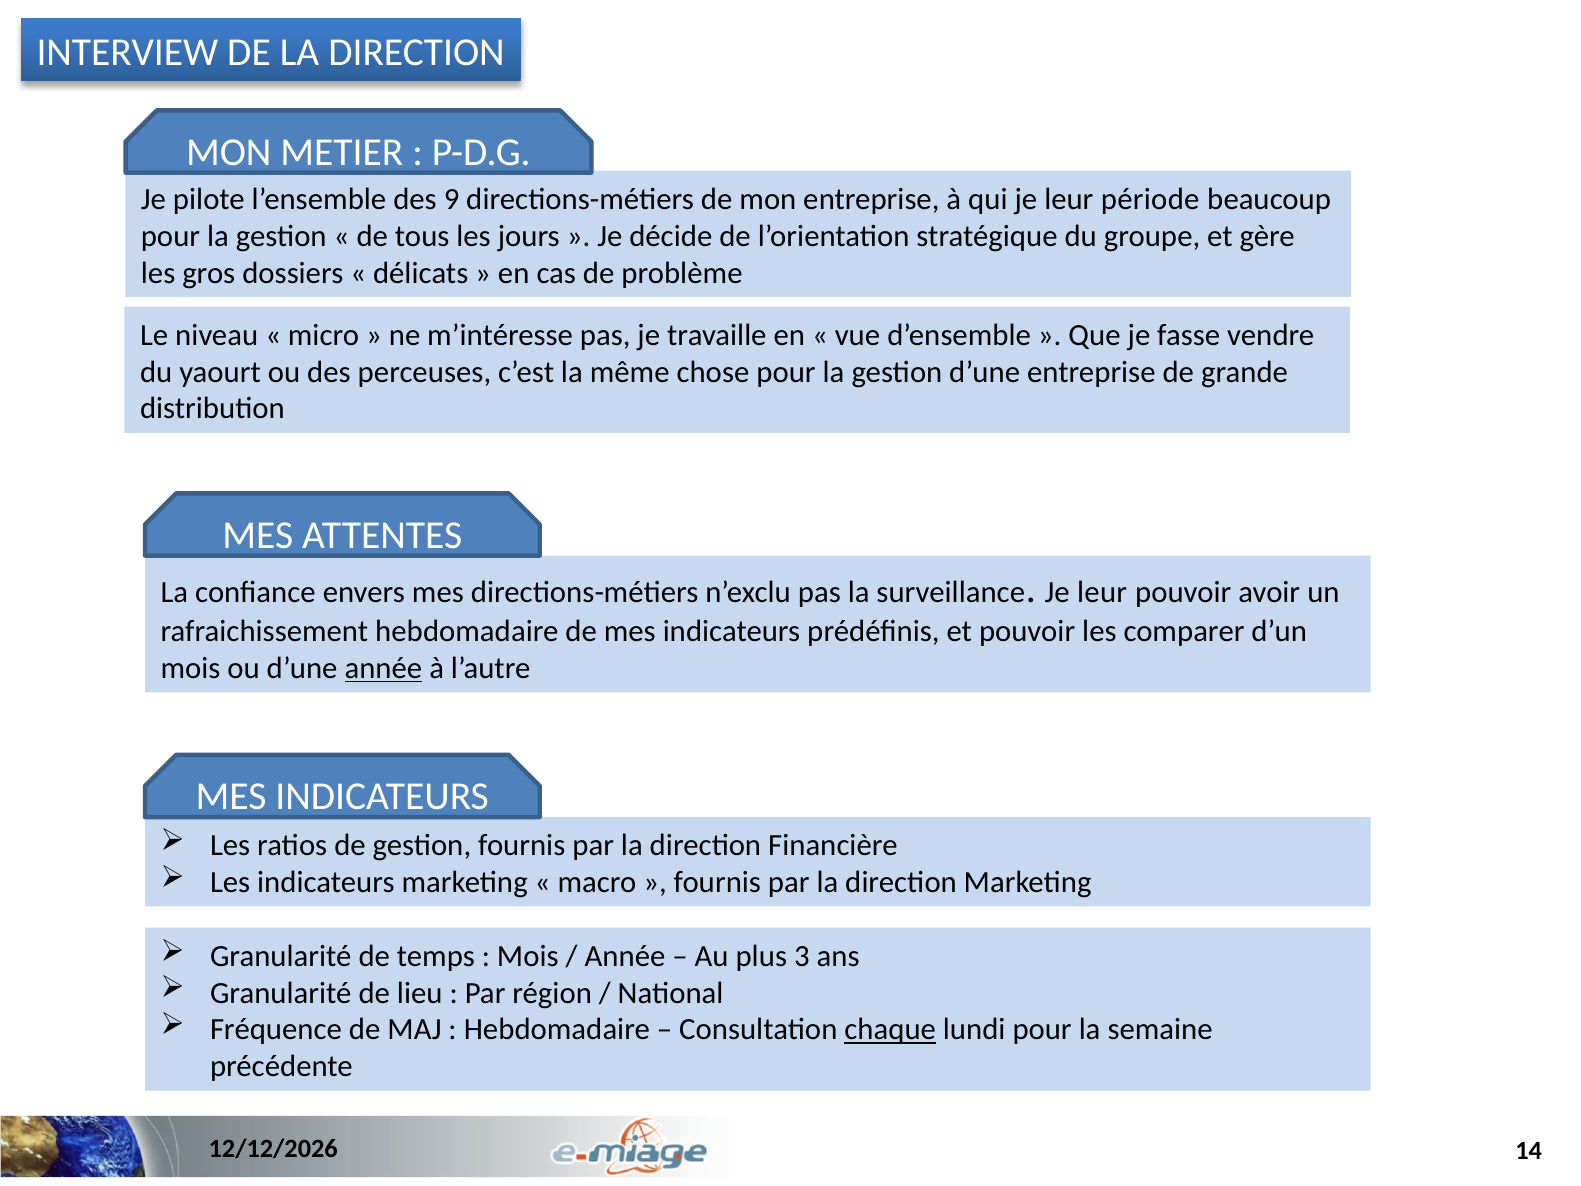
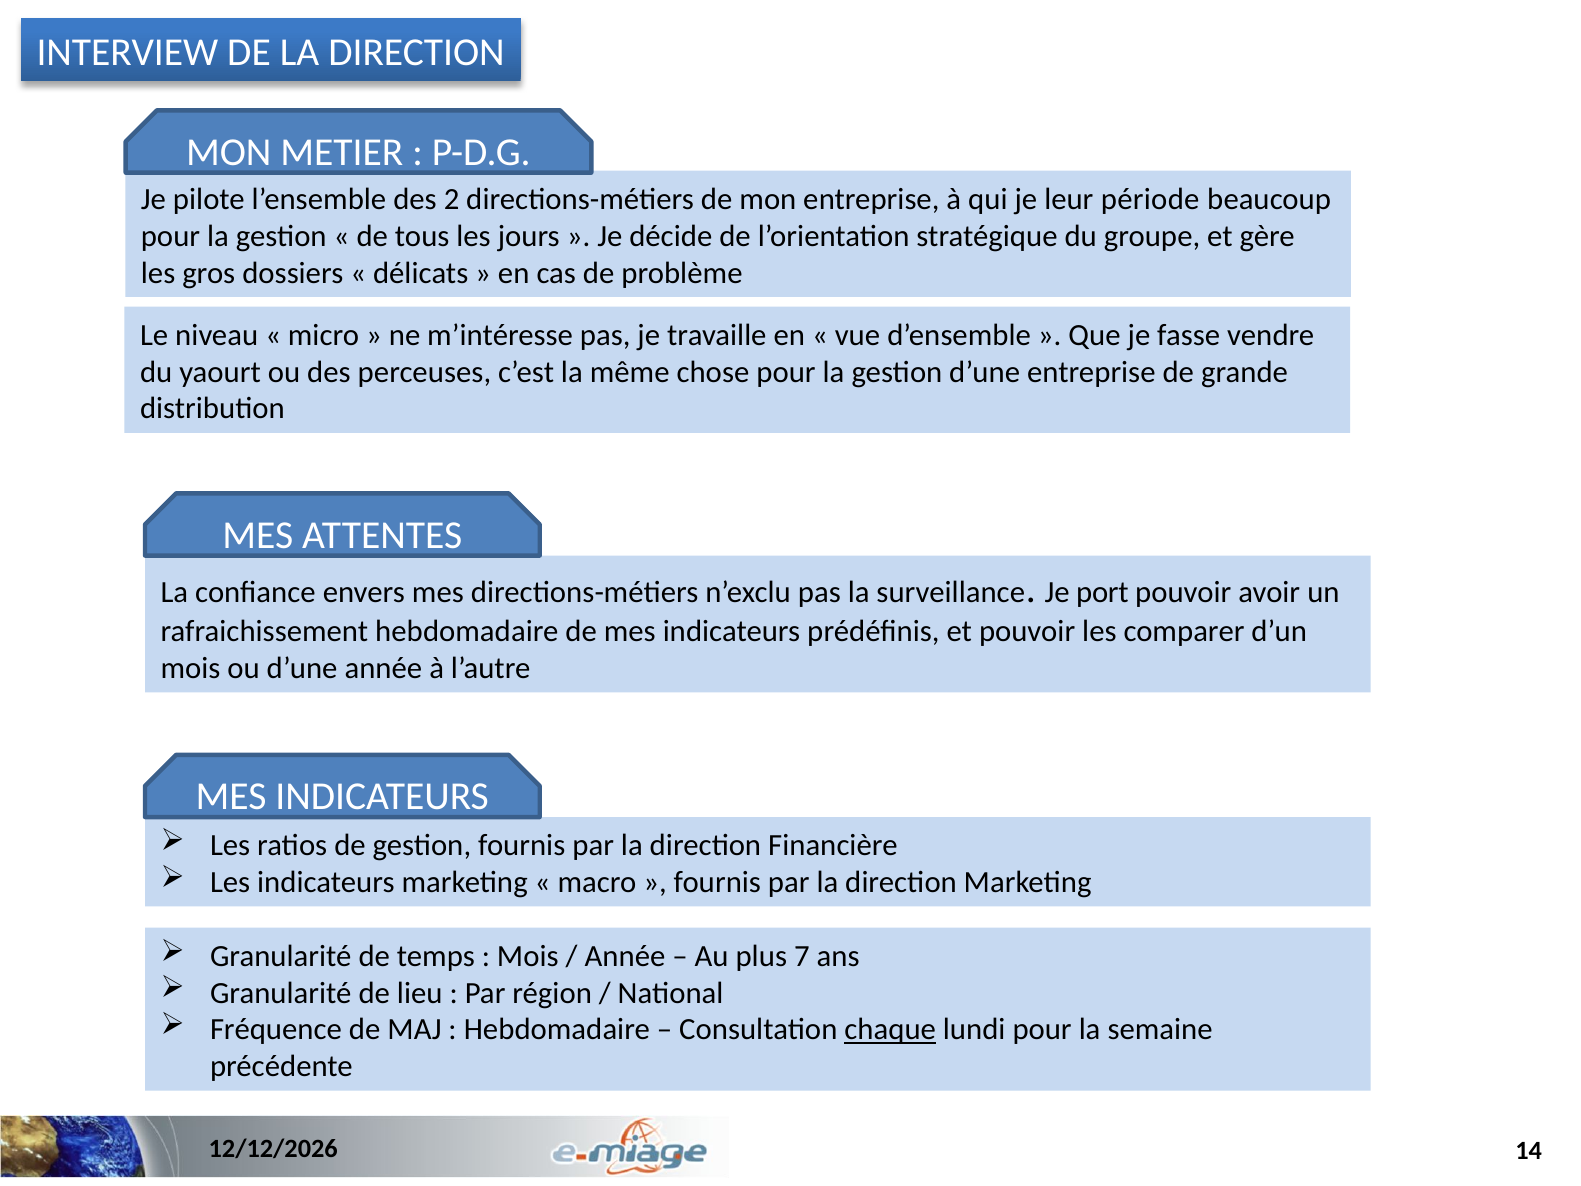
9: 9 -> 2
leur at (1102, 593): leur -> port
année at (383, 668) underline: present -> none
3: 3 -> 7
